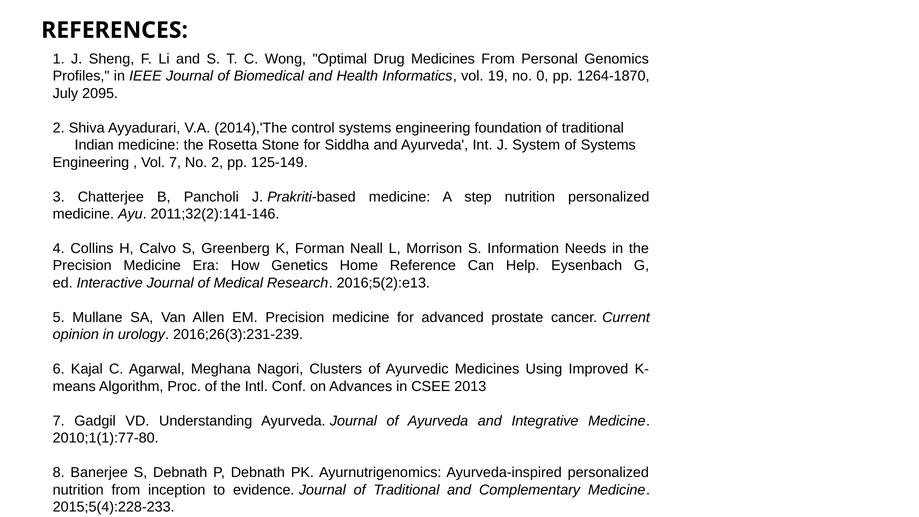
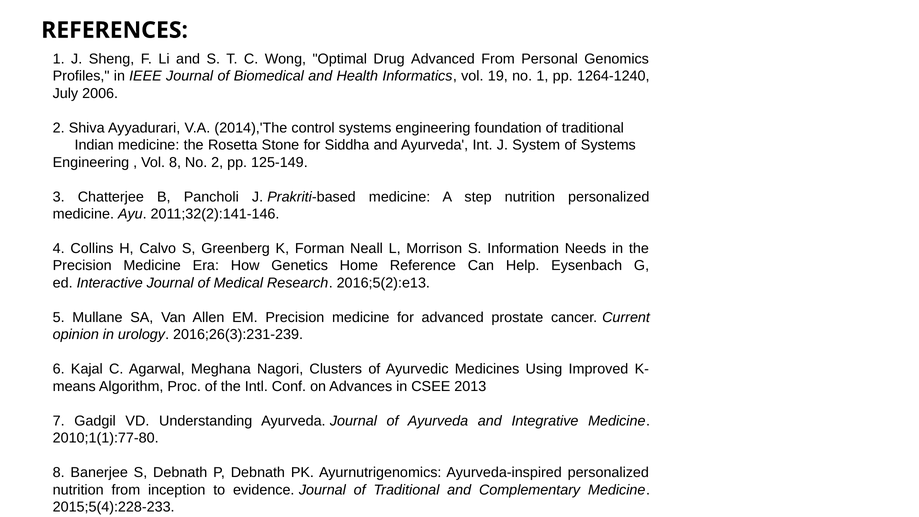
Drug Medicines: Medicines -> Advanced
no 0: 0 -> 1
1264-1870: 1264-1870 -> 1264-1240
2095: 2095 -> 2006
Vol 7: 7 -> 8
